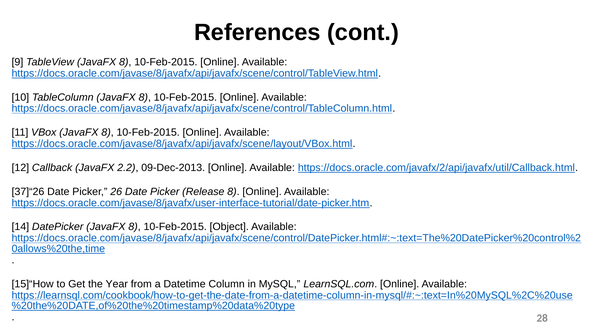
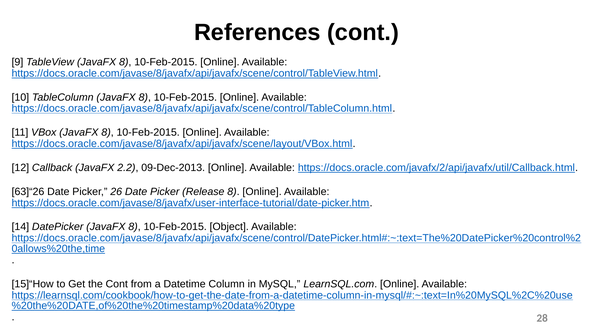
37]“26: 37]“26 -> 63]“26
the Year: Year -> Cont
